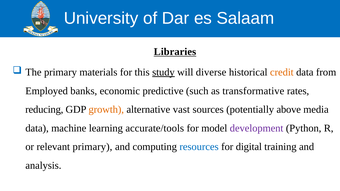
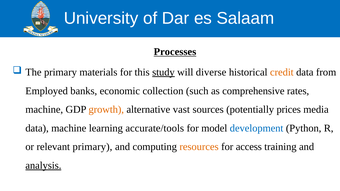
Libraries: Libraries -> Processes
predictive: predictive -> collection
transformative: transformative -> comprehensive
reducing at (44, 110): reducing -> machine
above: above -> prices
development colour: purple -> blue
resources colour: blue -> orange
digital: digital -> access
analysis underline: none -> present
